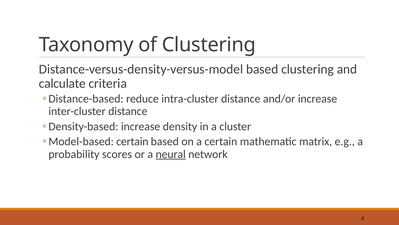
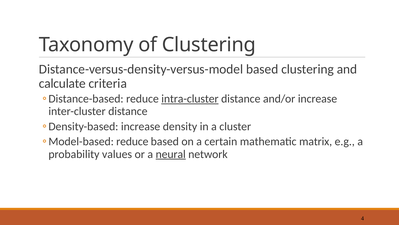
intra-cluster underline: none -> present
certain at (132, 141): certain -> reduce
scores: scores -> values
